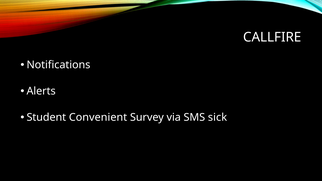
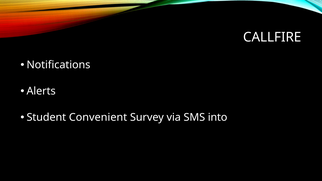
sick: sick -> into
